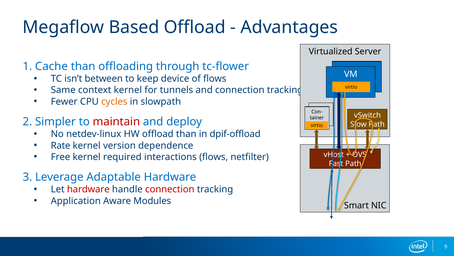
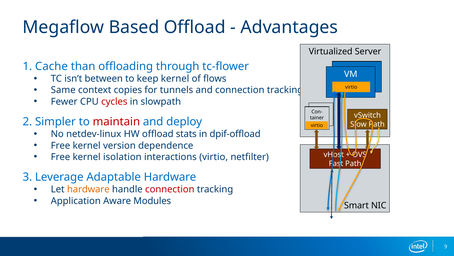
keep device: device -> kernel
context kernel: kernel -> copies
cycles colour: orange -> red
offload than: than -> stats
Rate at (61, 145): Rate -> Free
required: required -> isolation
interactions flows: flows -> virtio
hardware at (88, 189) colour: red -> orange
